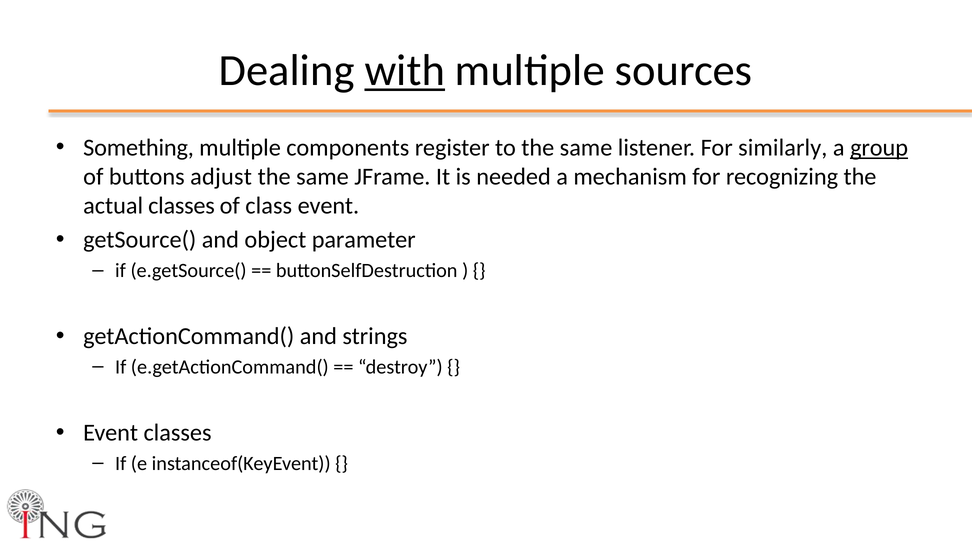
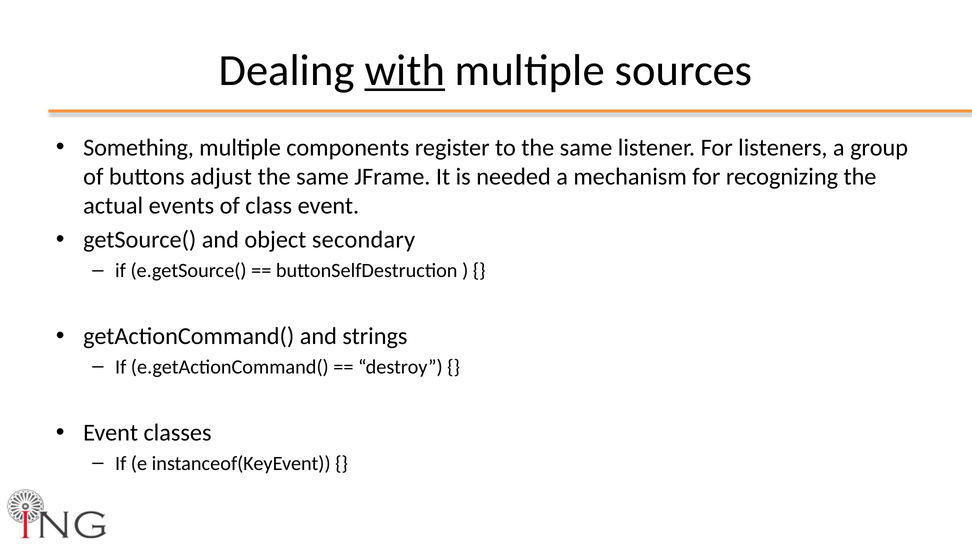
similarly: similarly -> listeners
group underline: present -> none
actual classes: classes -> events
parameter: parameter -> secondary
